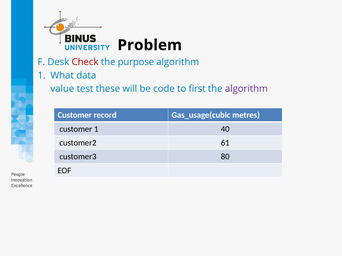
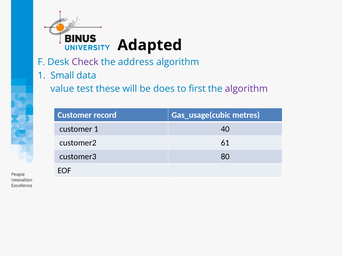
Problem: Problem -> Adapted
Check colour: red -> purple
purpose: purpose -> address
What: What -> Small
code: code -> does
